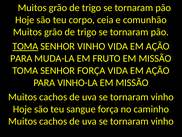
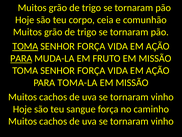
VINHO at (91, 46): VINHO -> FORÇA
PARA at (21, 58) underline: none -> present
VINHO-LA: VINHO-LA -> TOMA-LA
